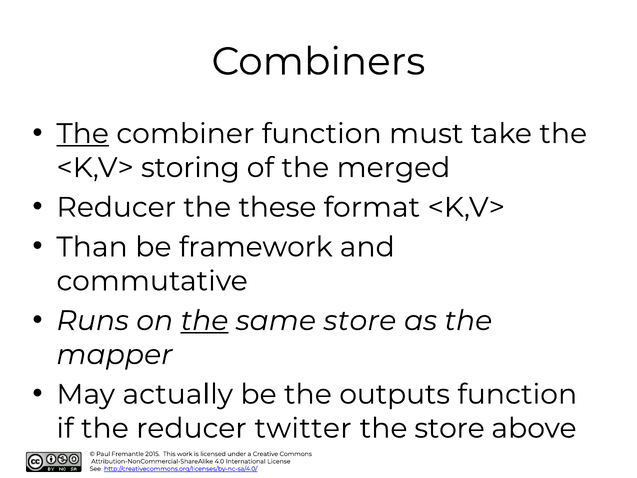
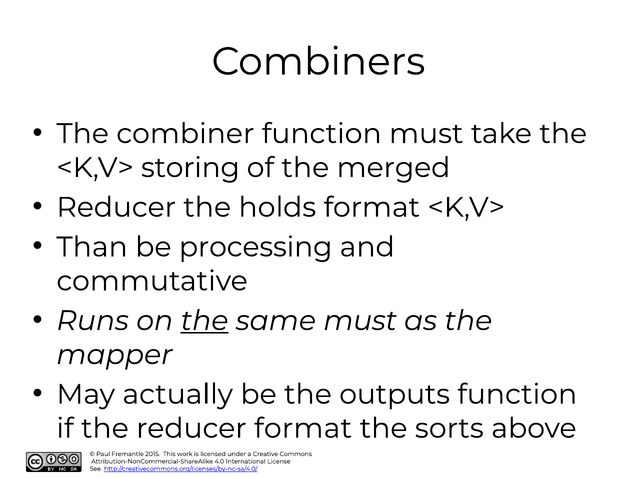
The at (83, 134) underline: present -> none
these: these -> holds
framework: framework -> processing
same store: store -> must
reducer twitter: twitter -> format
the store: store -> sorts
